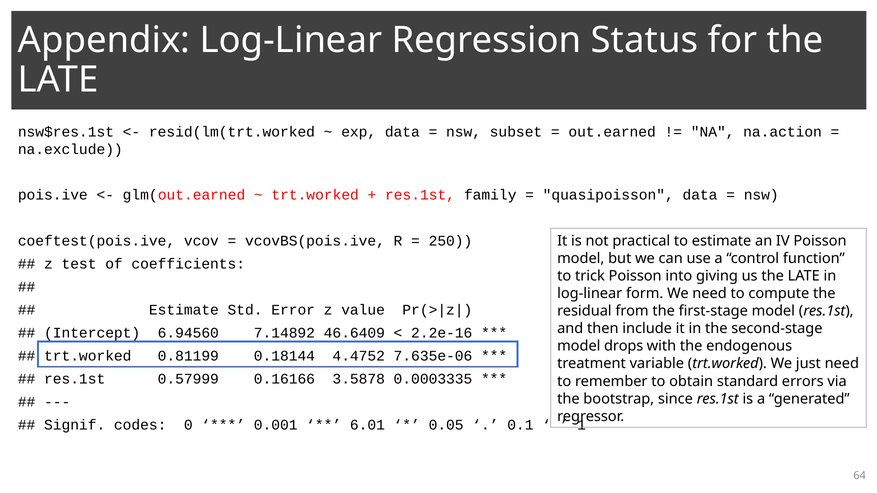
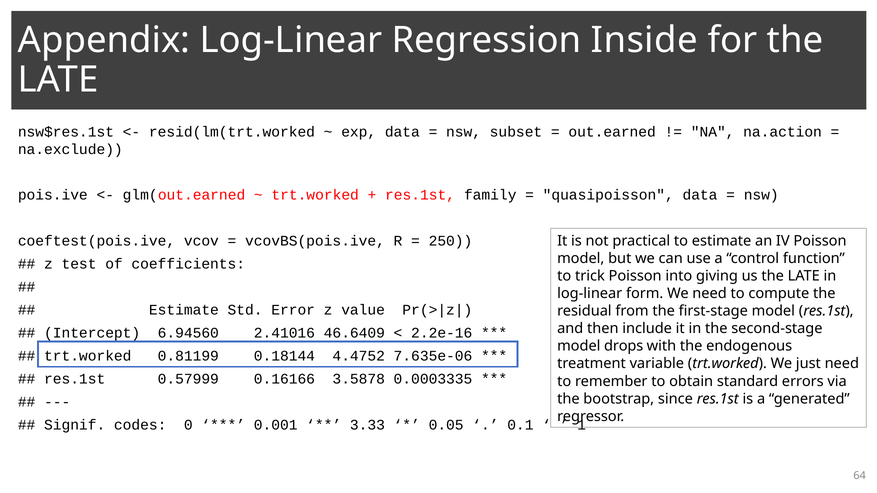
Status: Status -> Inside
7.14892: 7.14892 -> 2.41016
6.01: 6.01 -> 3.33
